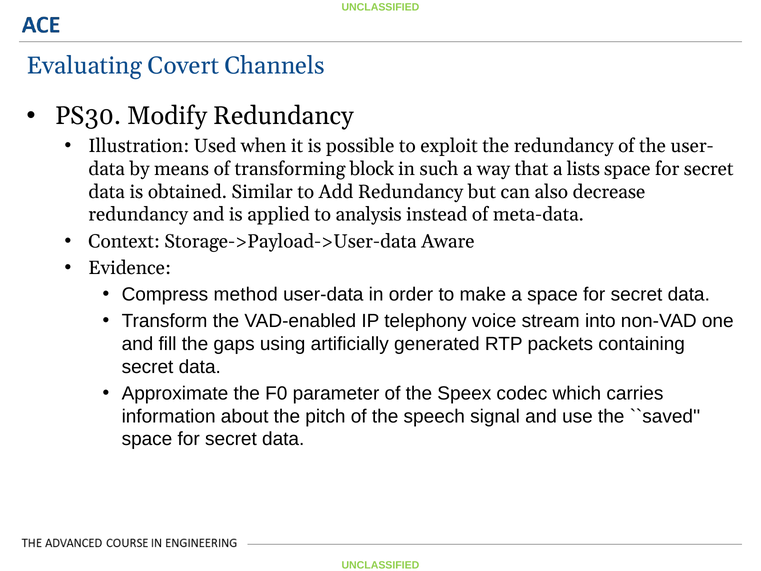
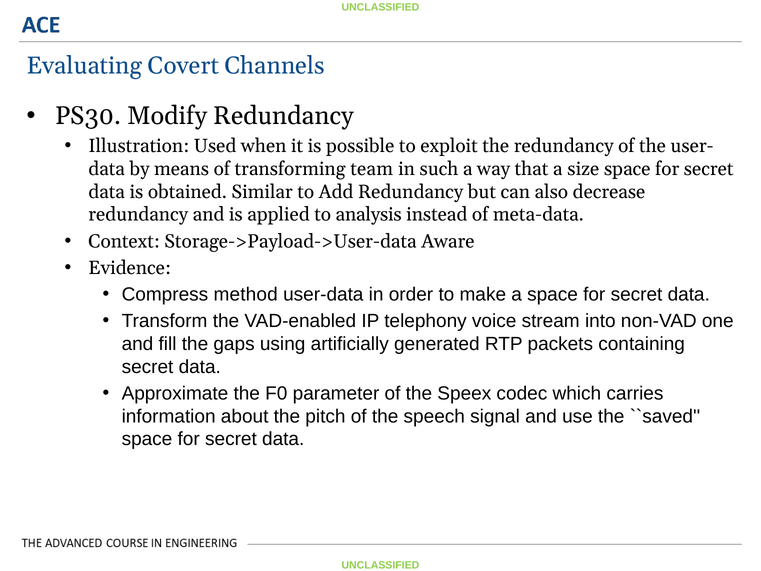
block: block -> team
lists: lists -> size
